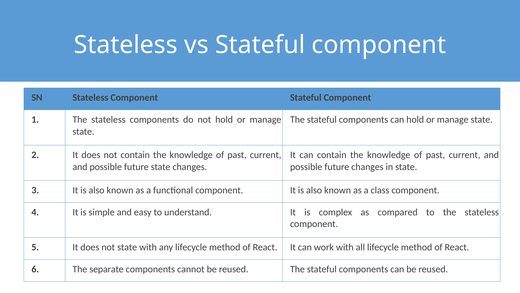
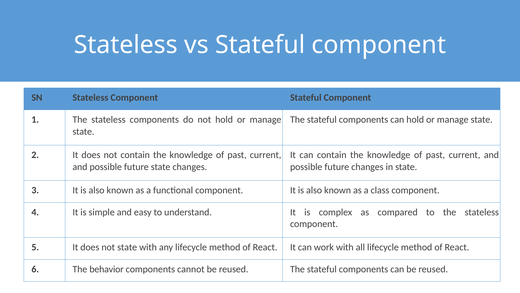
separate: separate -> behavior
